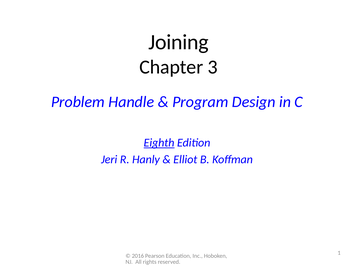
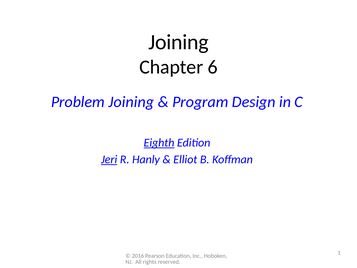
3: 3 -> 6
Problem Handle: Handle -> Joining
Jeri underline: none -> present
